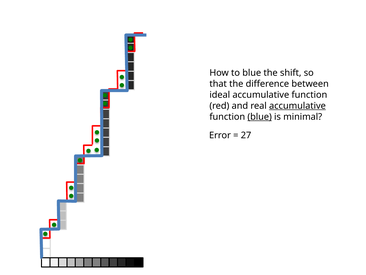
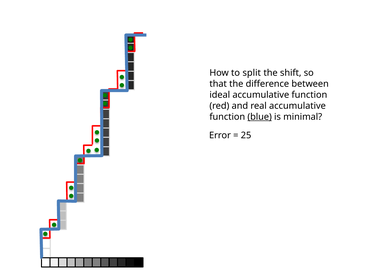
to blue: blue -> split
accumulative at (297, 106) underline: present -> none
27: 27 -> 25
